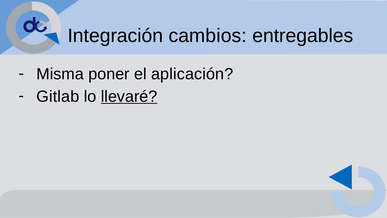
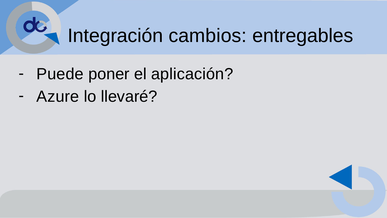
Misma: Misma -> Puede
Gitlab: Gitlab -> Azure
llevaré underline: present -> none
